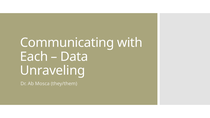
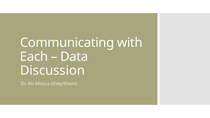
Unraveling: Unraveling -> Discussion
